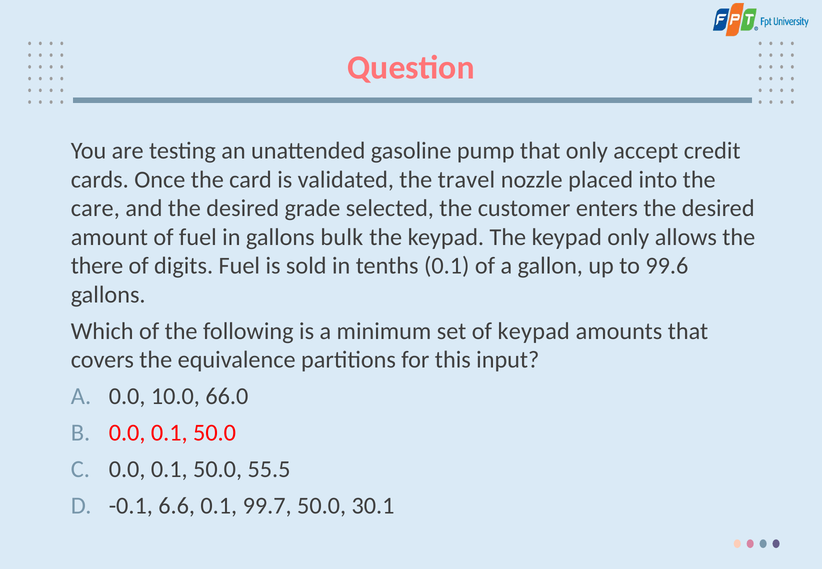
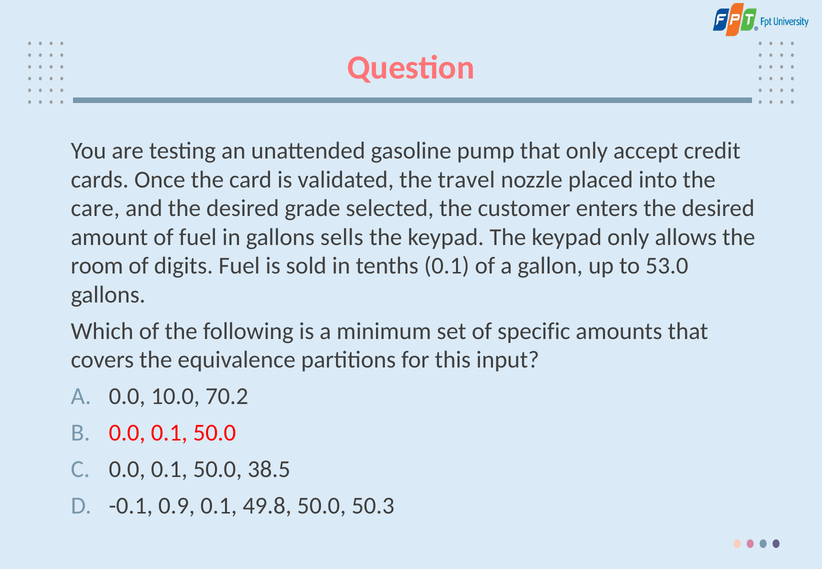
bulk: bulk -> sells
there: there -> room
99.6: 99.6 -> 53.0
of keypad: keypad -> specific
66.0: 66.0 -> 70.2
55.5: 55.5 -> 38.5
6.6: 6.6 -> 0.9
99.7: 99.7 -> 49.8
30.1: 30.1 -> 50.3
